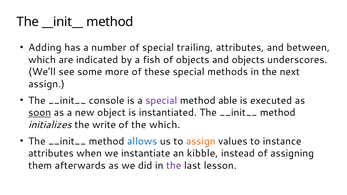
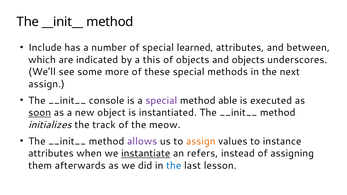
Adding: Adding -> Include
trailing: trailing -> learned
fish: fish -> this
write: write -> track
the which: which -> meow
allows colour: blue -> purple
instantiate underline: none -> present
kibble: kibble -> refers
the at (174, 166) colour: purple -> blue
